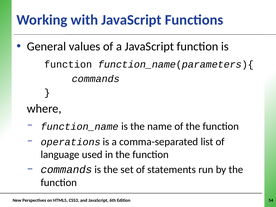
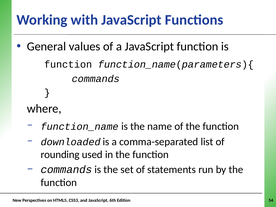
operations: operations -> downloaded
language: language -> rounding
